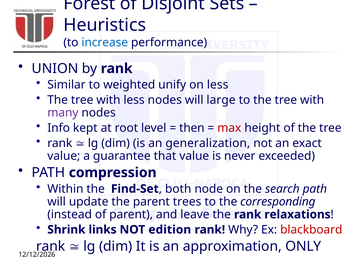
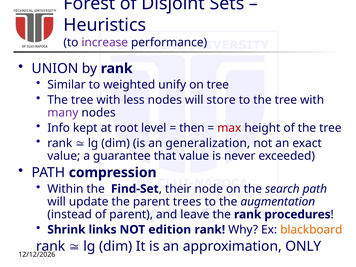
increase colour: blue -> purple
on less: less -> tree
large: large -> store
both: both -> their
corresponding: corresponding -> augmentation
relaxations: relaxations -> procedures
blackboard colour: red -> orange
